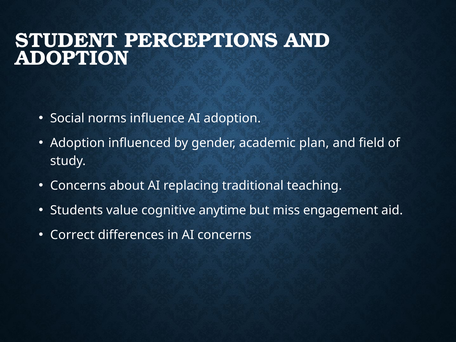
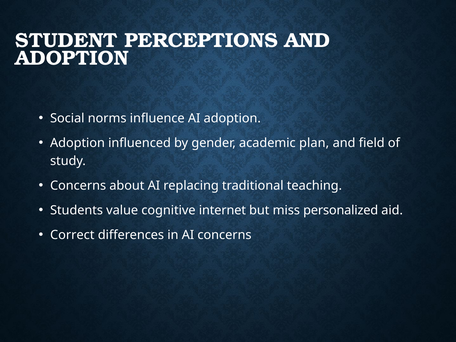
anytime: anytime -> internet
engagement: engagement -> personalized
